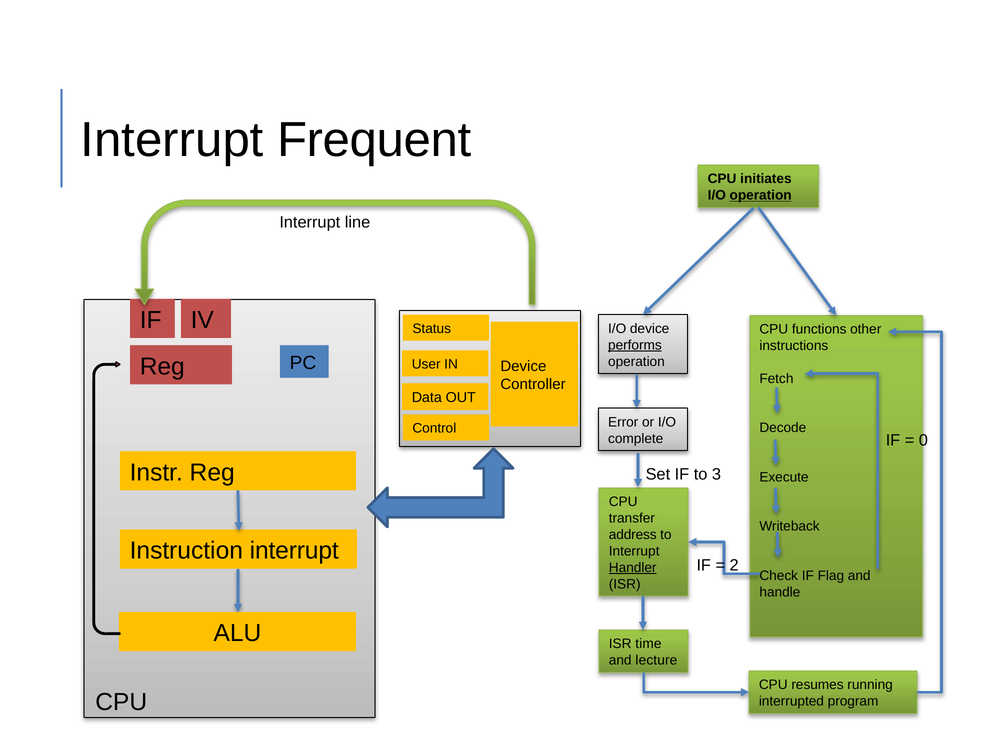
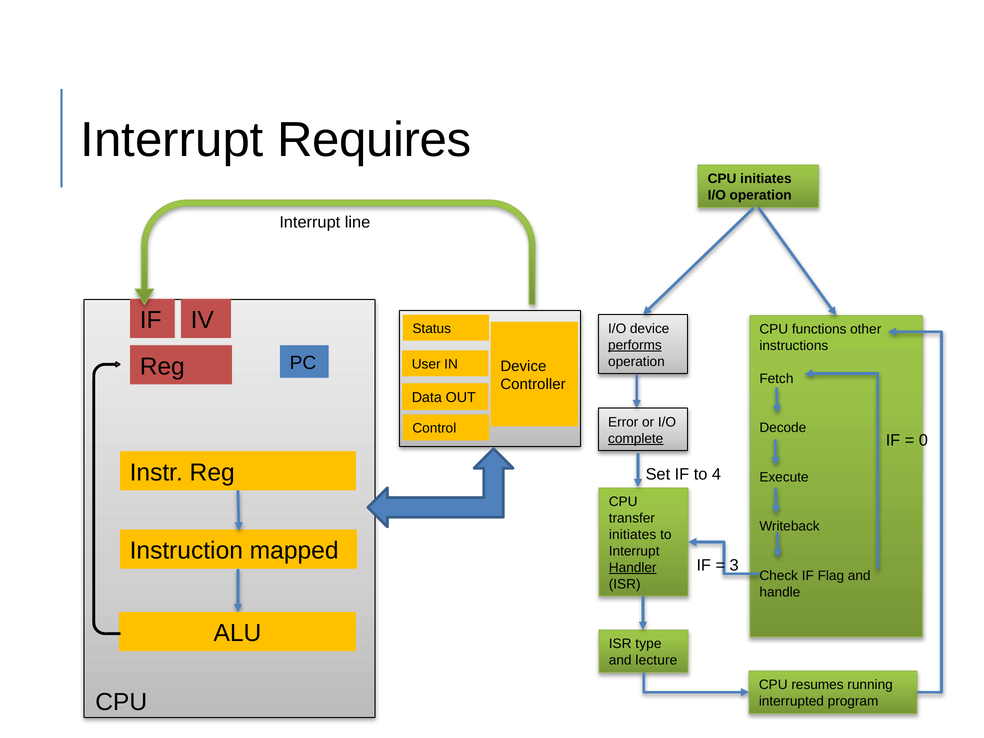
Frequent: Frequent -> Requires
operation at (761, 195) underline: present -> none
complete underline: none -> present
3: 3 -> 4
address at (633, 535): address -> initiates
Instruction interrupt: interrupt -> mapped
2: 2 -> 3
time: time -> type
